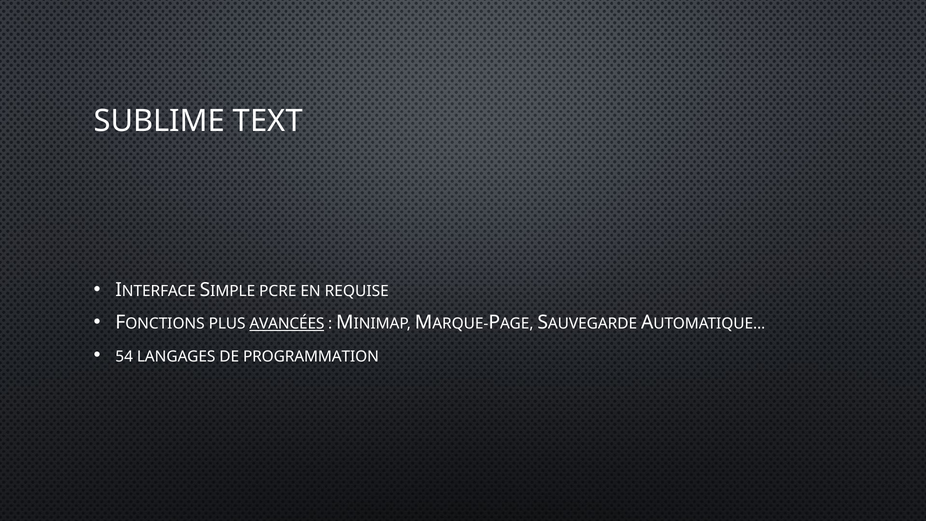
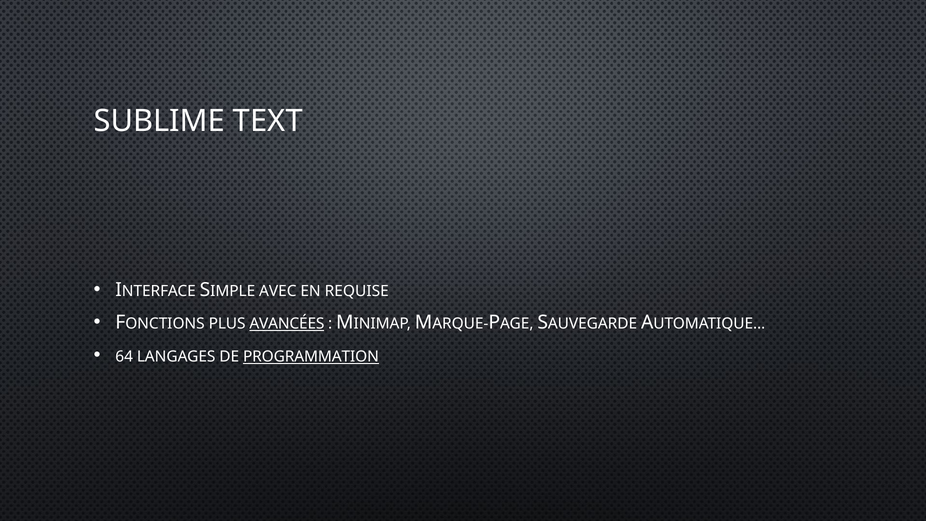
PCRE: PCRE -> AVEC
54: 54 -> 64
PROGRAMMATION underline: none -> present
